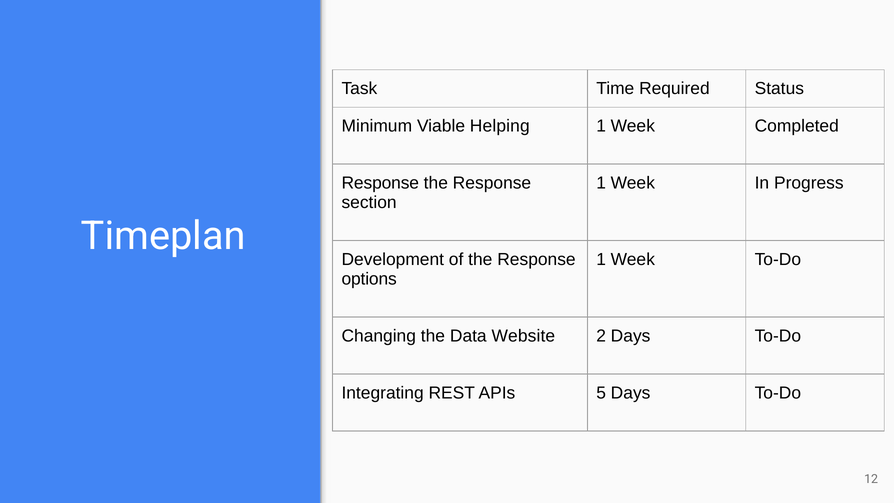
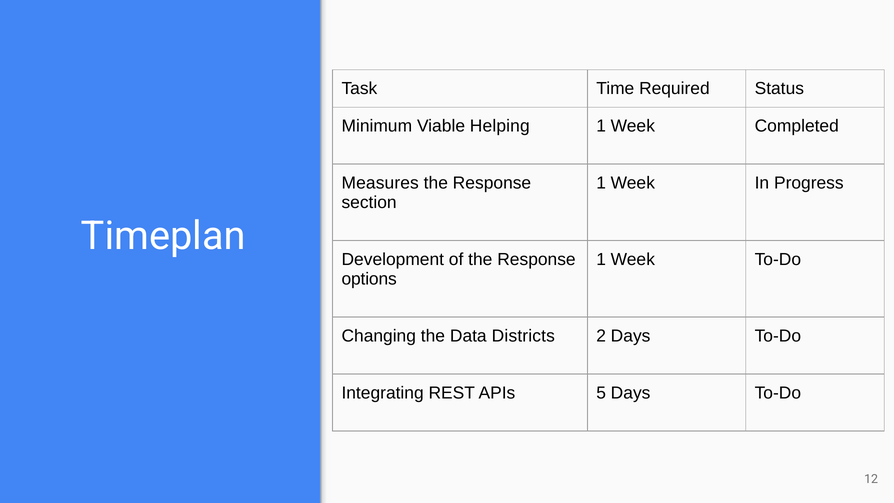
Response at (380, 183): Response -> Measures
Website: Website -> Districts
